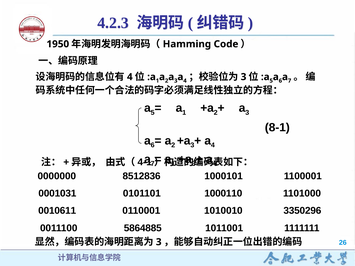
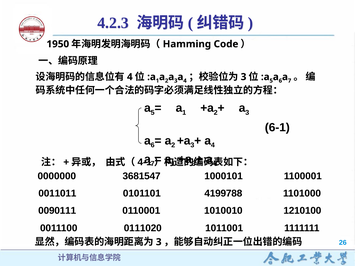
8-1: 8-1 -> 6-1
8512836: 8512836 -> 3681547
0001031: 0001031 -> 0011011
1000110: 1000110 -> 4199788
0010611: 0010611 -> 0090111
3350296: 3350296 -> 1210100
5864885: 5864885 -> 0111020
